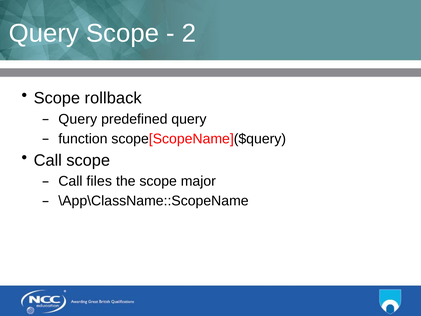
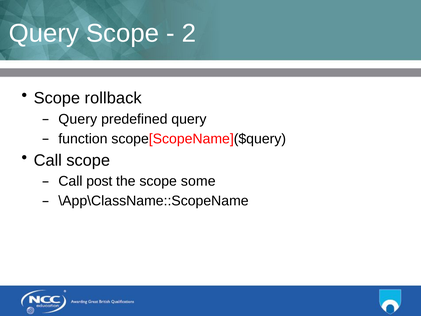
files: files -> post
major: major -> some
